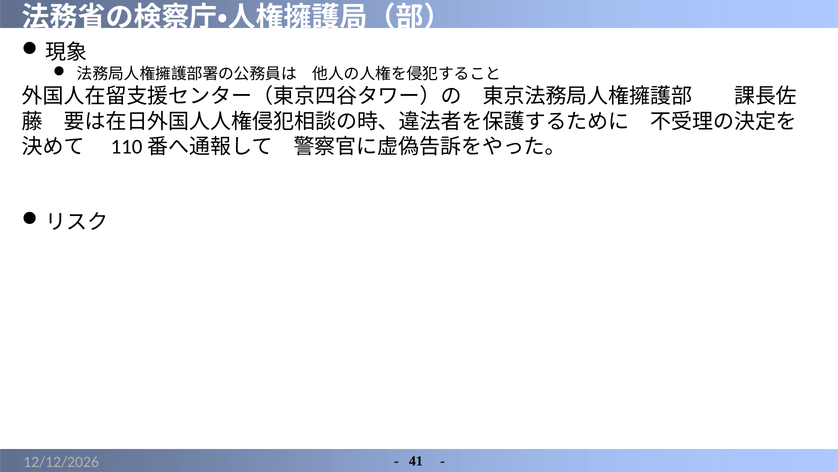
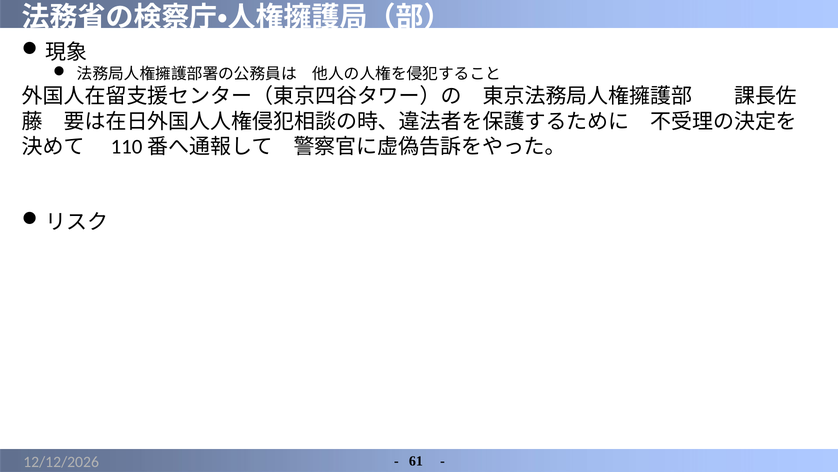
41: 41 -> 61
